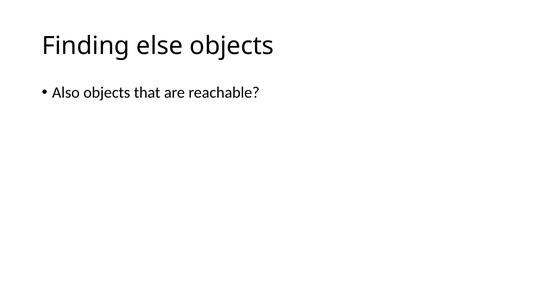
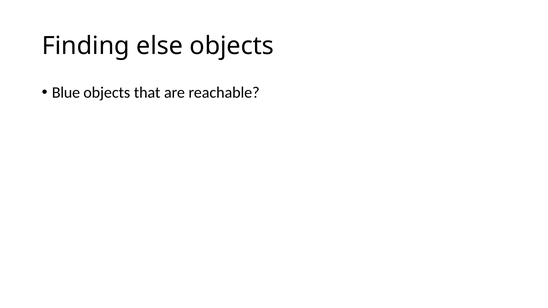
Also: Also -> Blue
